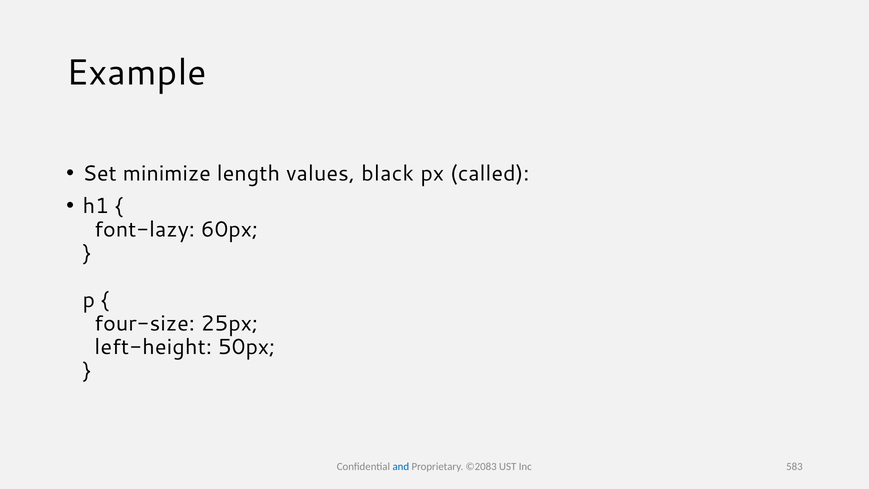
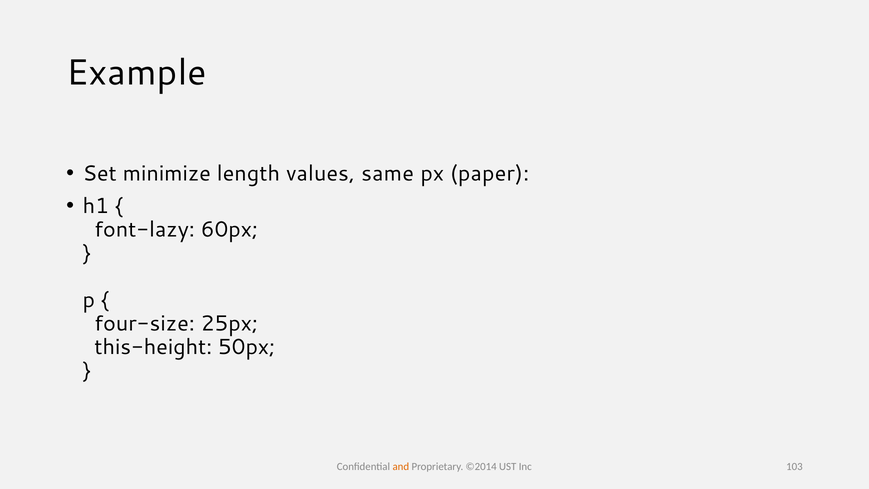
black: black -> same
called: called -> paper
left-height: left-height -> this-height
and colour: blue -> orange
©2083: ©2083 -> ©2014
583: 583 -> 103
